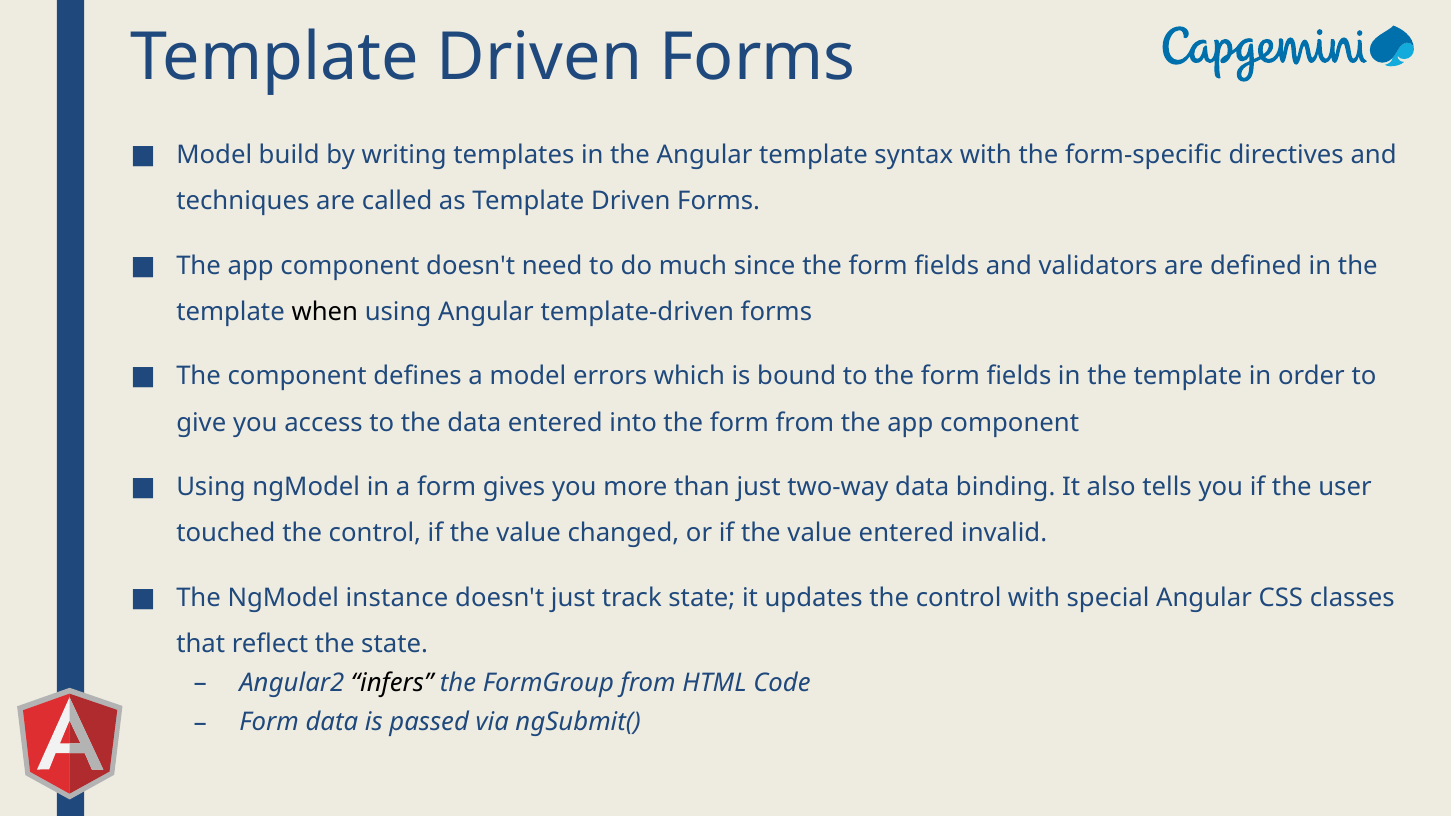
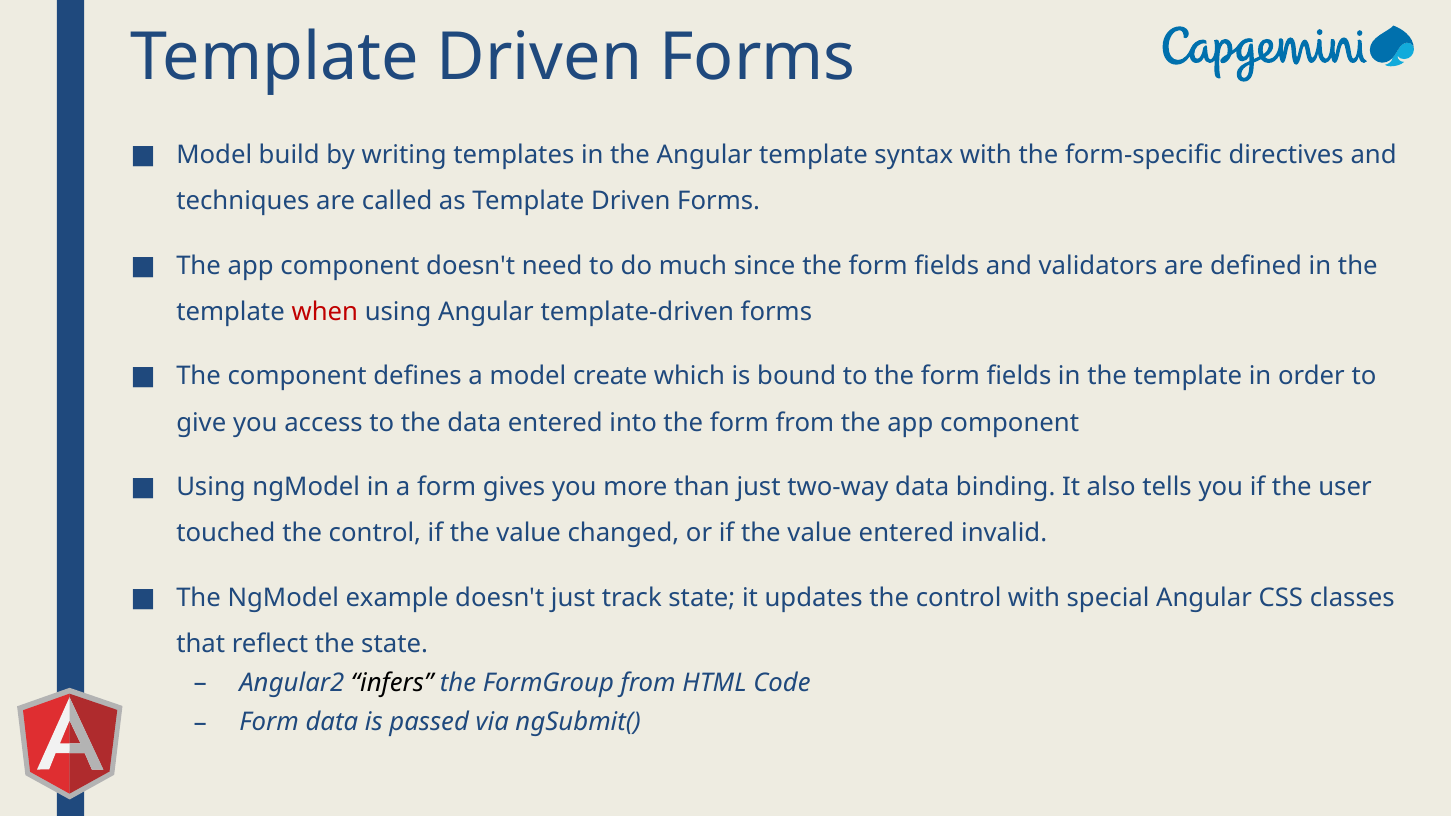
when colour: black -> red
errors: errors -> create
instance: instance -> example
